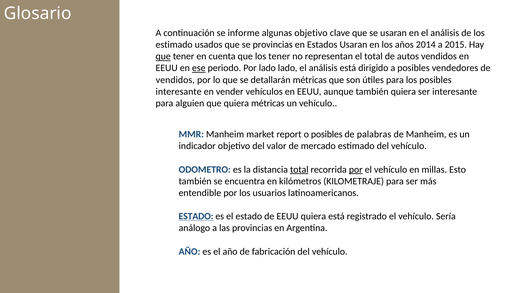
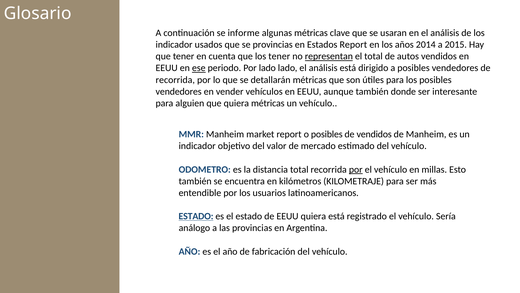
algunas objetivo: objetivo -> métricas
estimado at (174, 45): estimado -> indicador
Estados Usaran: Usaran -> Report
que at (163, 56) underline: present -> none
representan underline: none -> present
vendidos at (175, 80): vendidos -> recorrida
interesante at (179, 91): interesante -> vendedores
también quiera: quiera -> donde
de palabras: palabras -> vendidos
total at (299, 169) underline: present -> none
